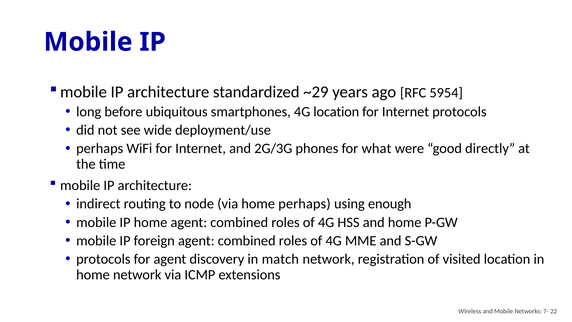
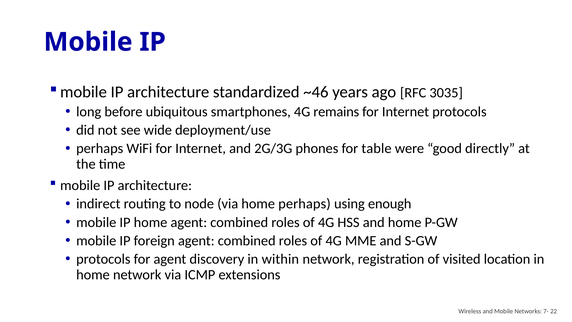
~29: ~29 -> ~46
5954: 5954 -> 3035
4G location: location -> remains
what: what -> table
match: match -> within
